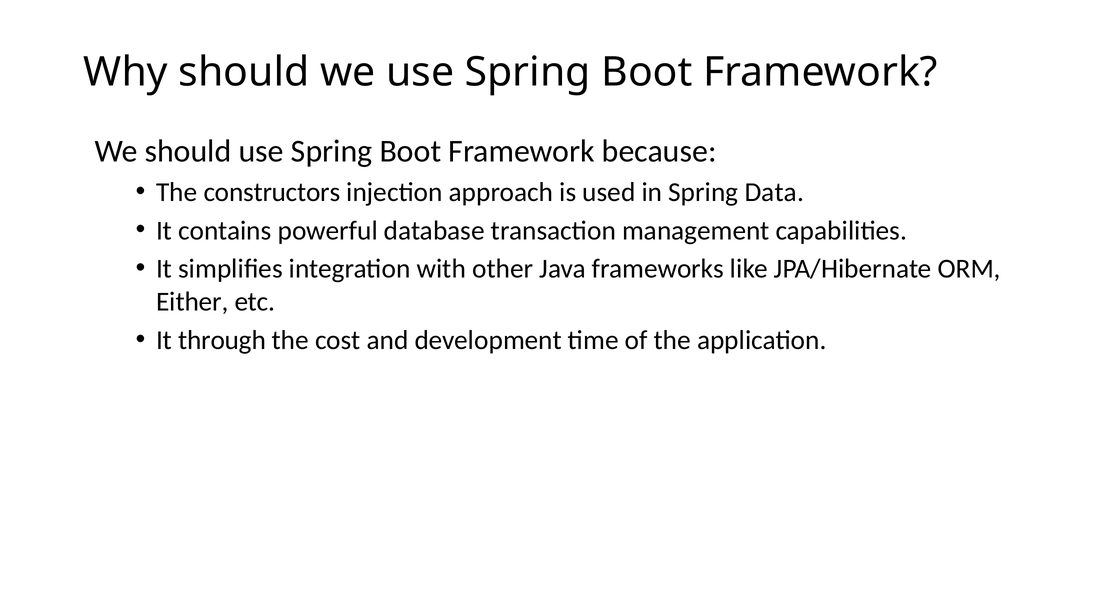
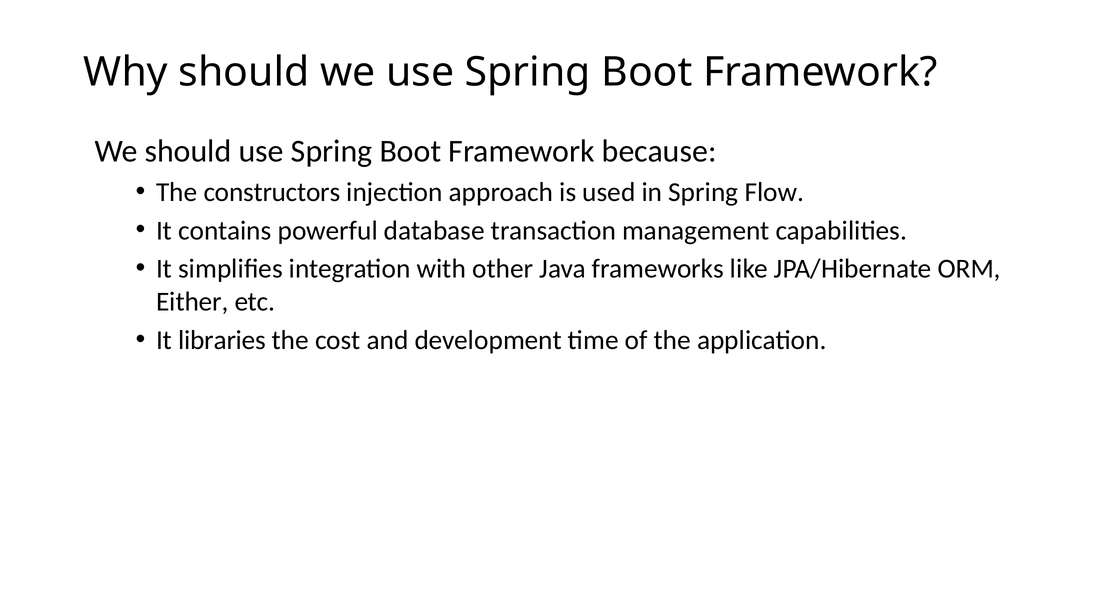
Data: Data -> Flow
through: through -> libraries
